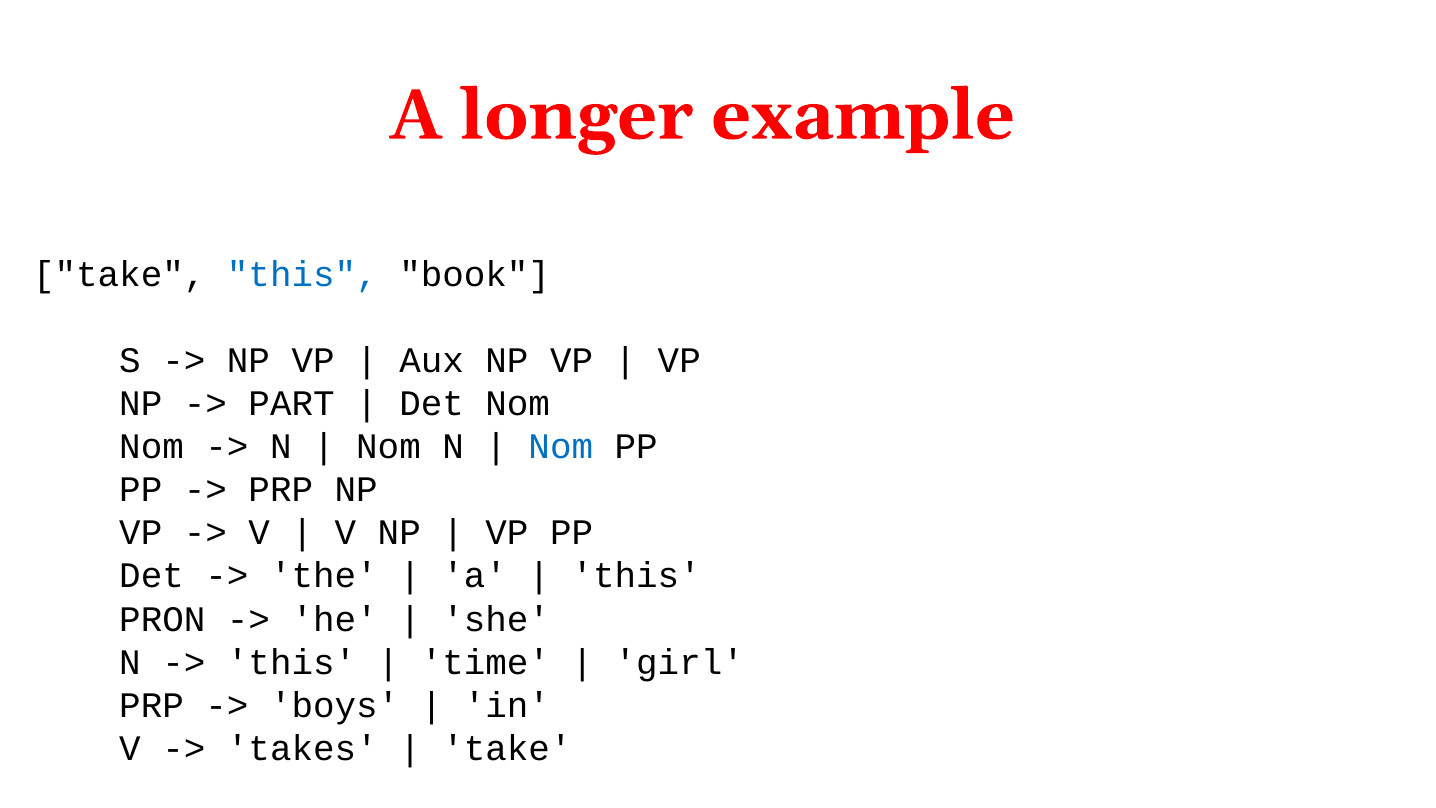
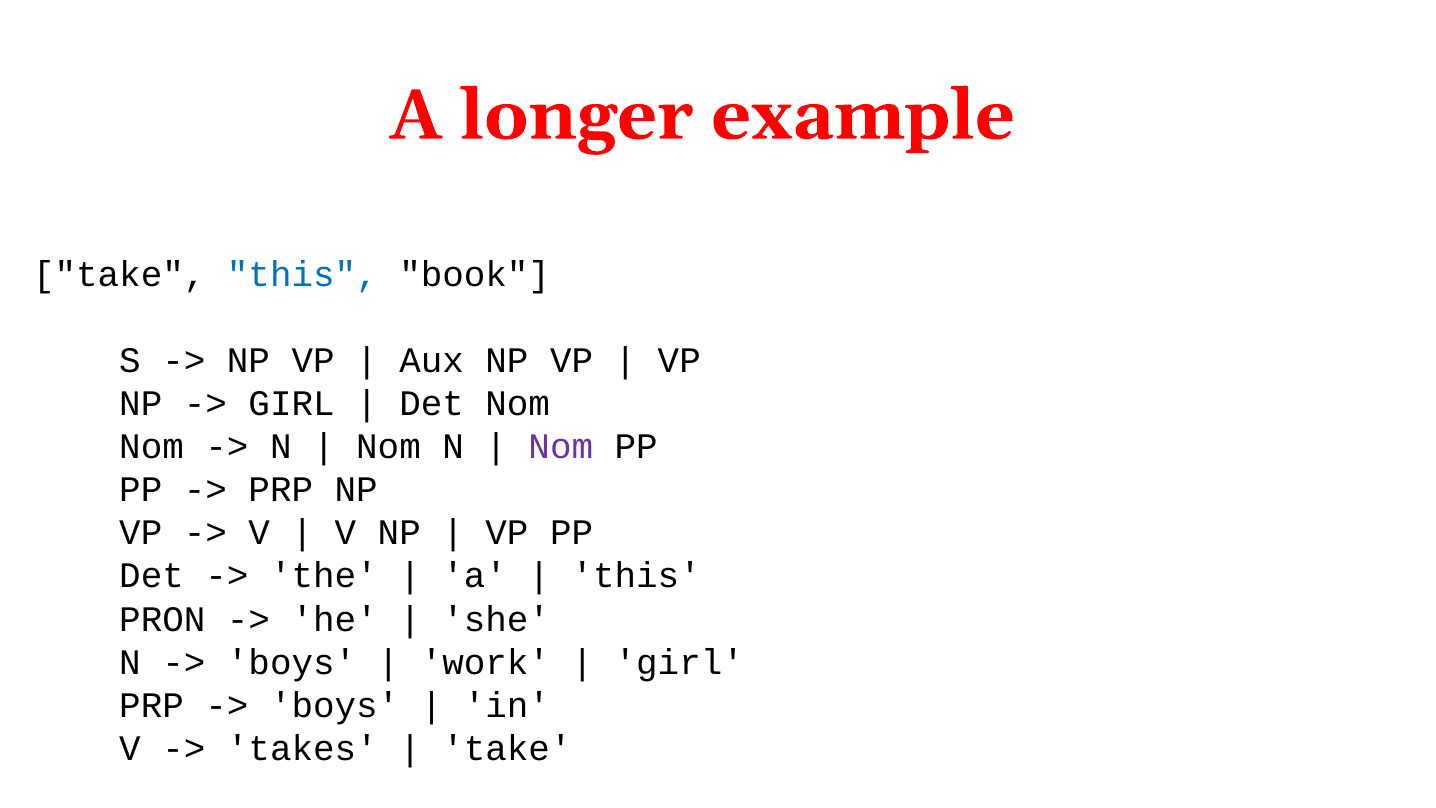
PART at (292, 404): PART -> GIRL
Nom at (561, 447) colour: blue -> purple
this at (292, 662): this -> boys
time: time -> work
